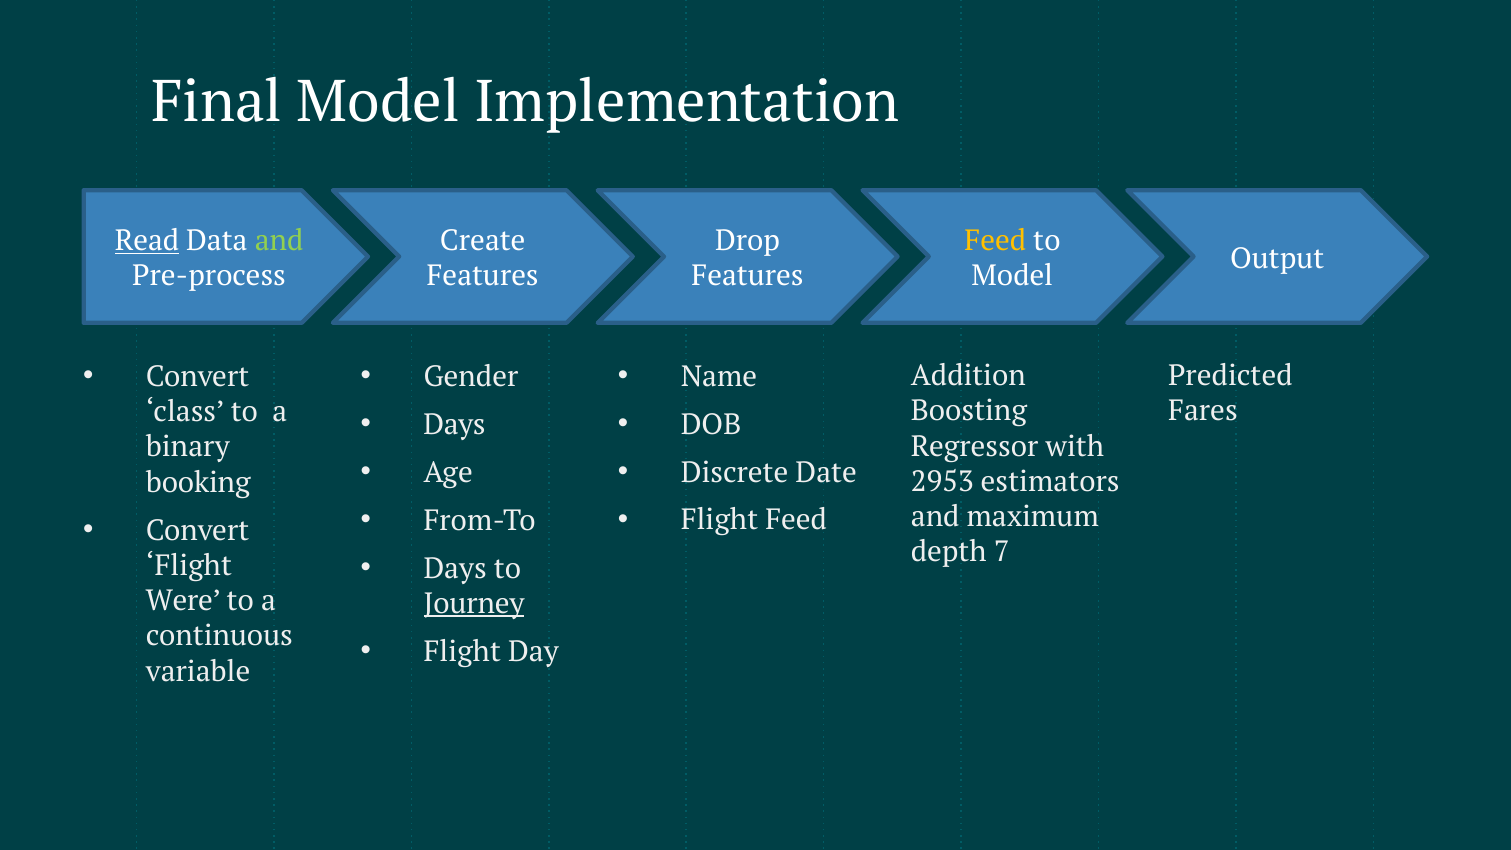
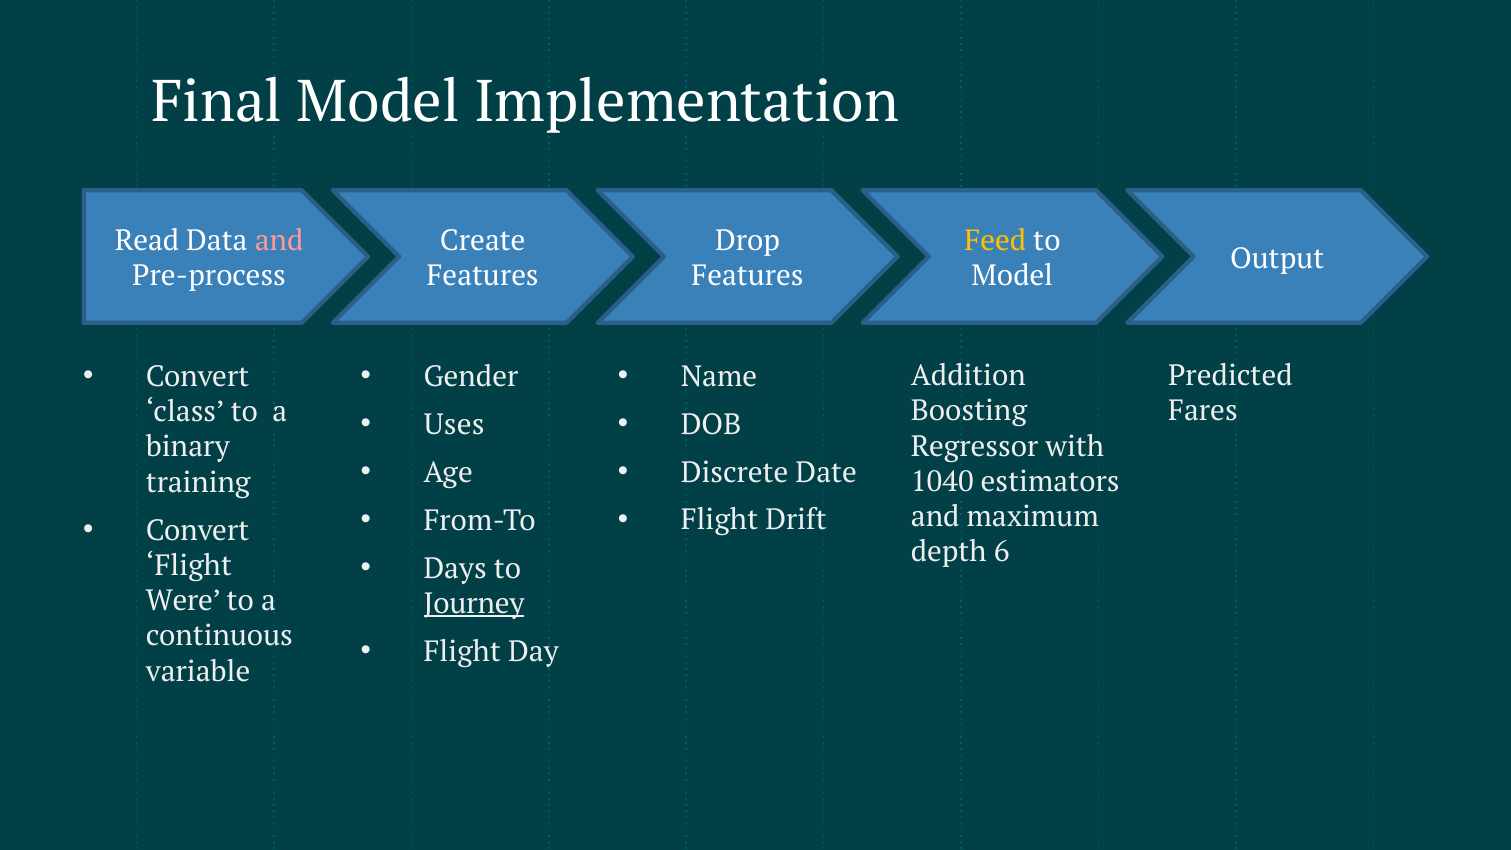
Read underline: present -> none
and at (279, 241) colour: light green -> pink
Days at (455, 425): Days -> Uses
2953: 2953 -> 1040
booking: booking -> training
Flight Feed: Feed -> Drift
7: 7 -> 6
